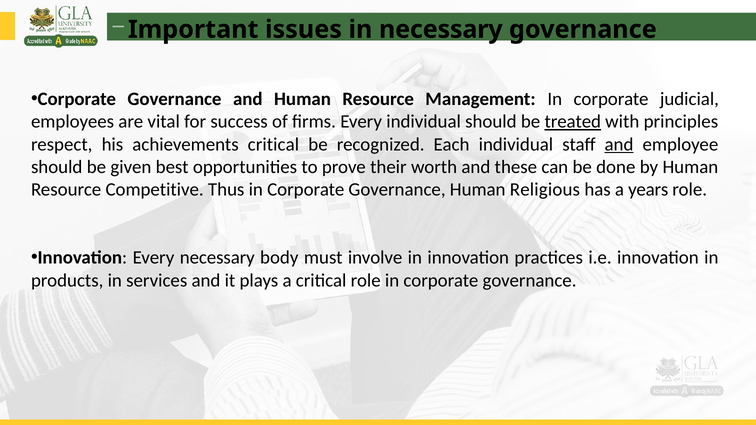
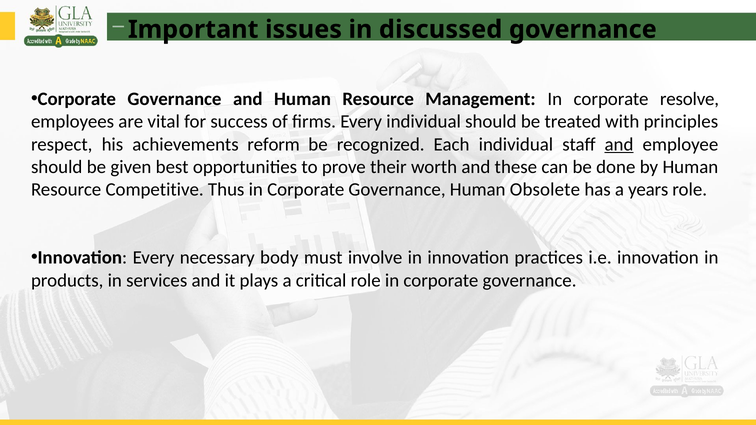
in necessary: necessary -> discussed
judicial: judicial -> resolve
treated underline: present -> none
achievements critical: critical -> reform
Religious: Religious -> Obsolete
